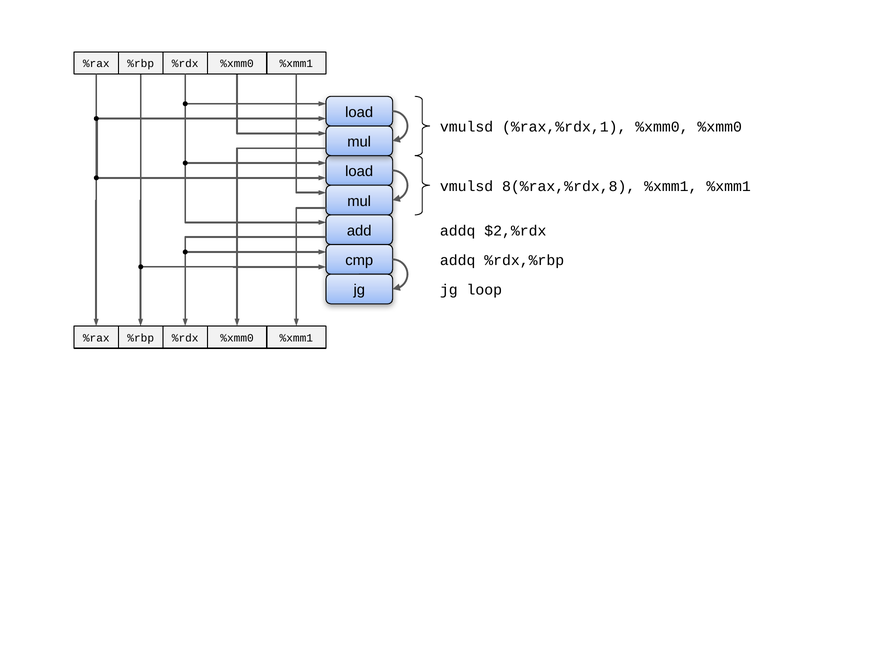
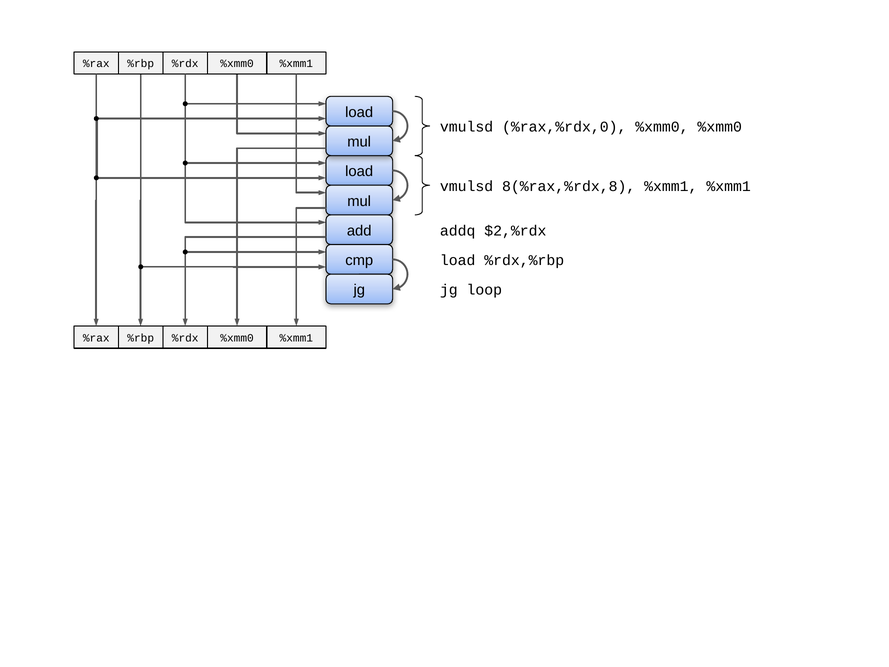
%rax,%rdx,1: %rax,%rdx,1 -> %rax,%rdx,0
addq at (458, 260): addq -> load
